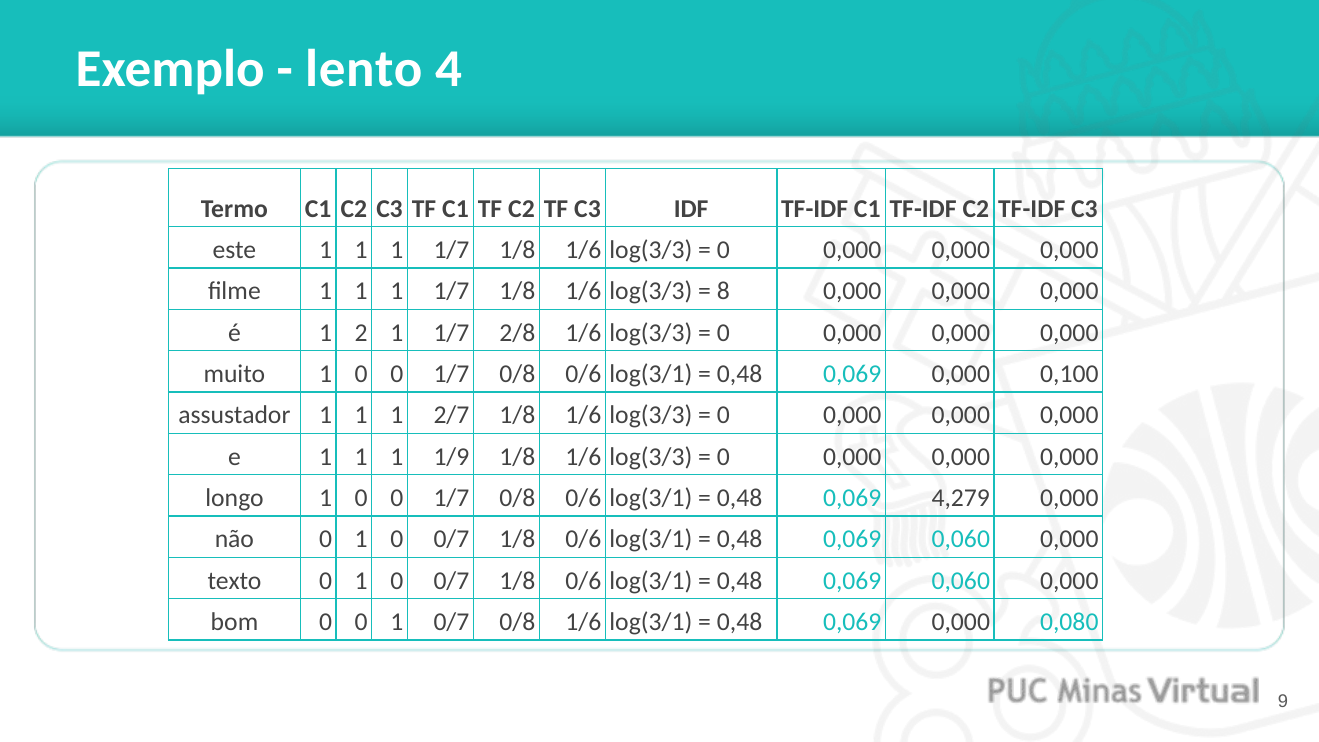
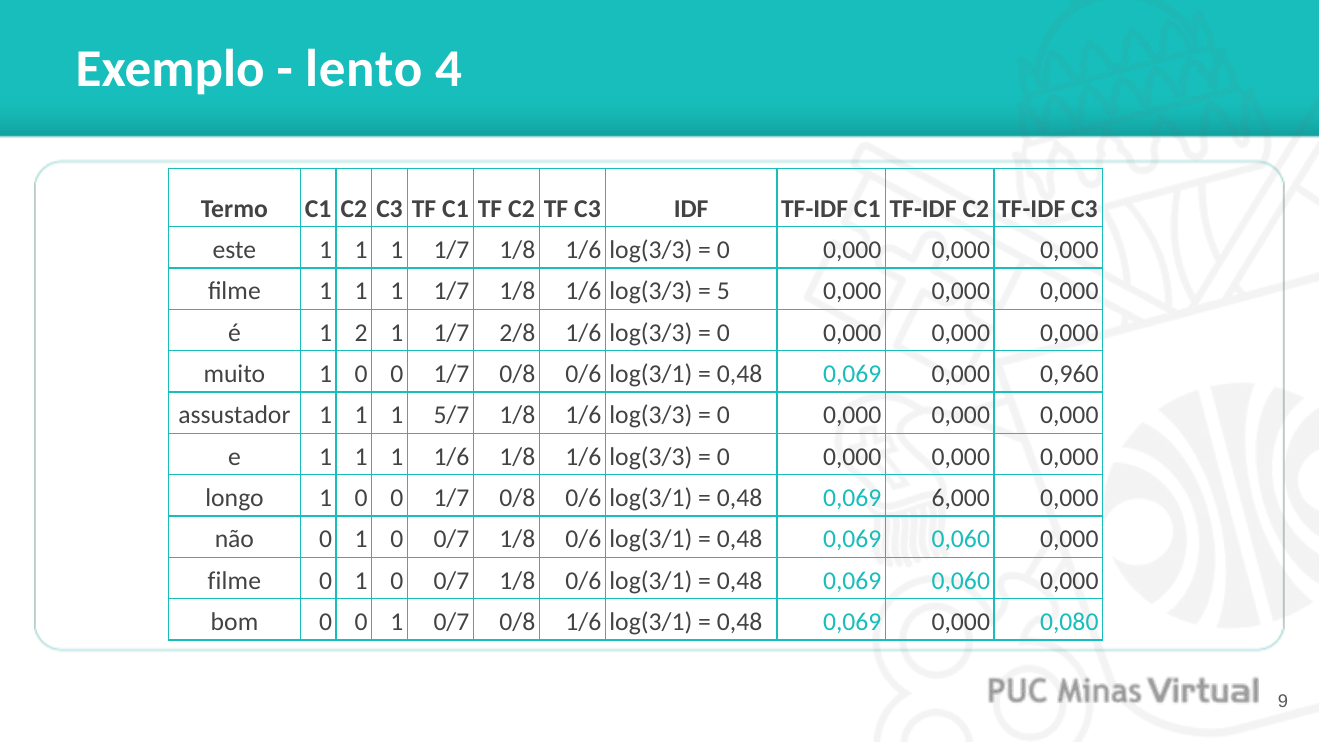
8: 8 -> 5
0,100: 0,100 -> 0,960
2/7: 2/7 -> 5/7
1 1/9: 1/9 -> 1/6
4,279: 4,279 -> 6,000
texto at (235, 581): texto -> filme
